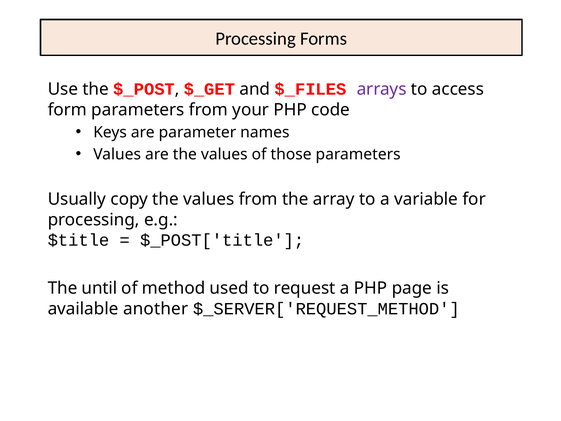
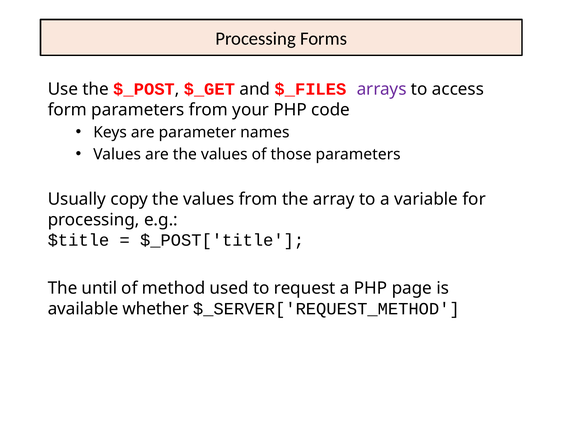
another: another -> whether
